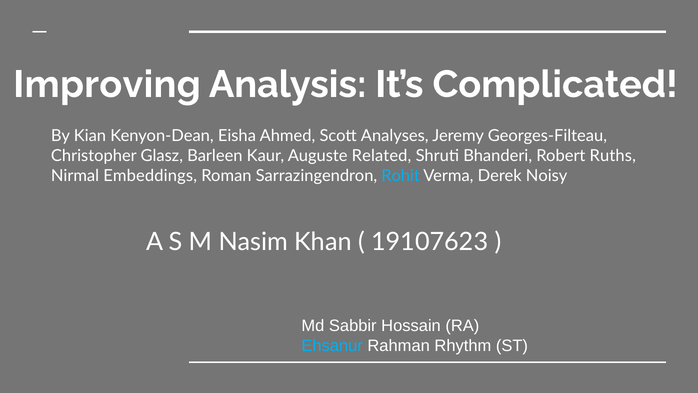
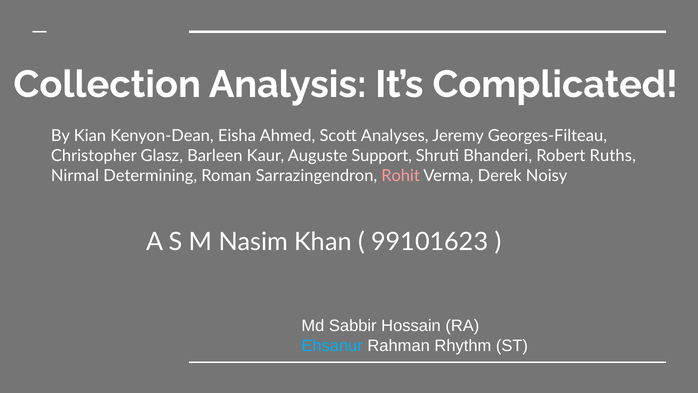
Improving: Improving -> Collection
Related: Related -> Support
Embeddings: Embeddings -> Determining
Rohit colour: light blue -> pink
19107623: 19107623 -> 99101623
